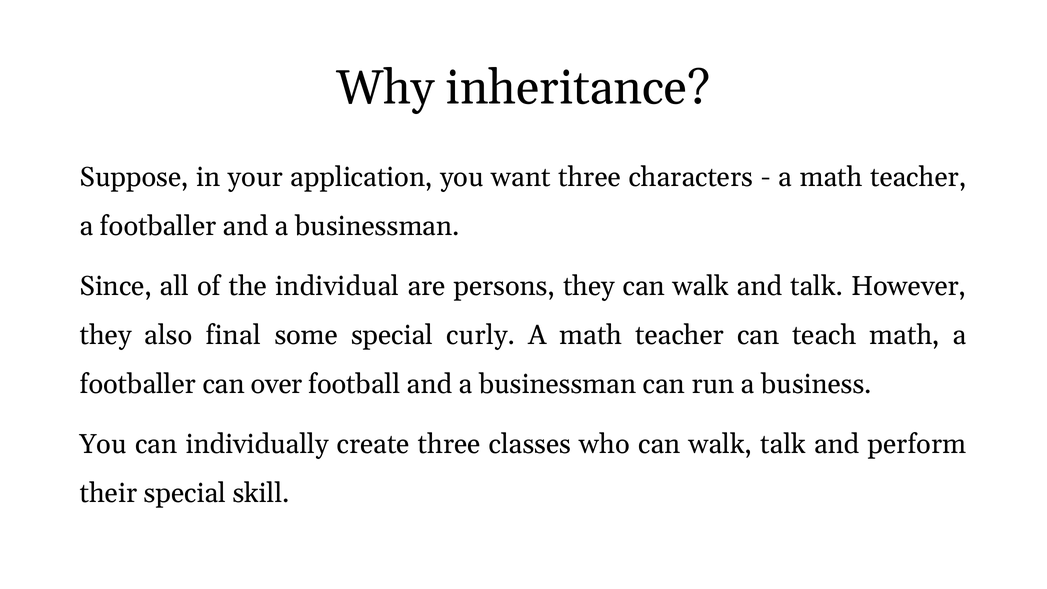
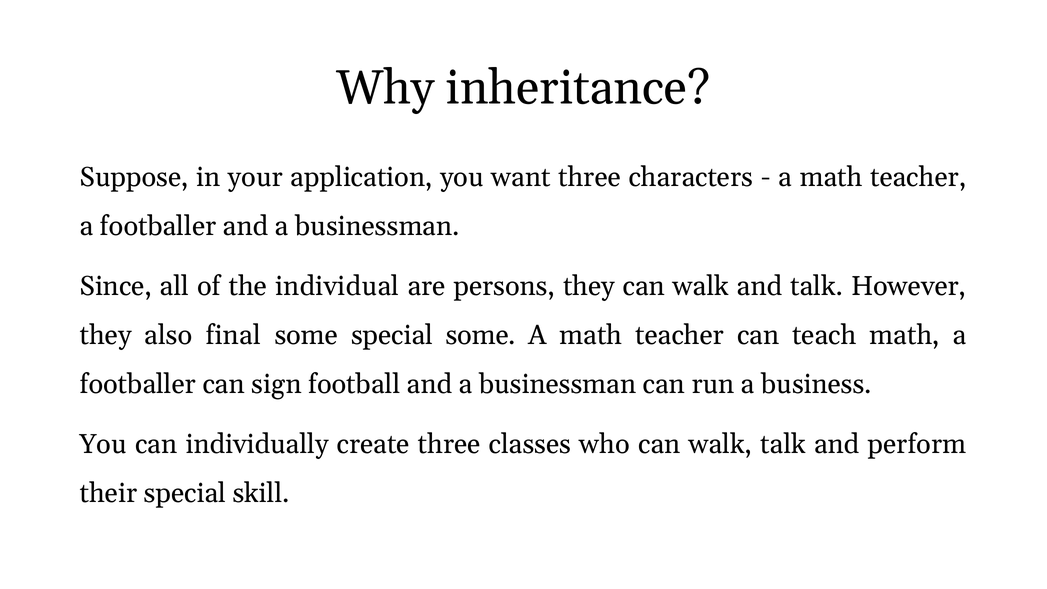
special curly: curly -> some
over: over -> sign
